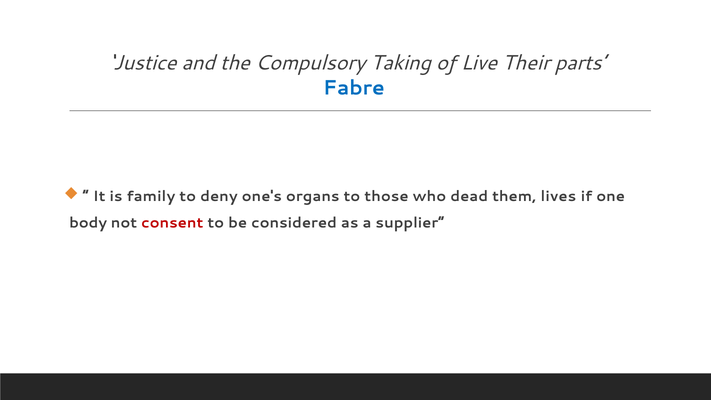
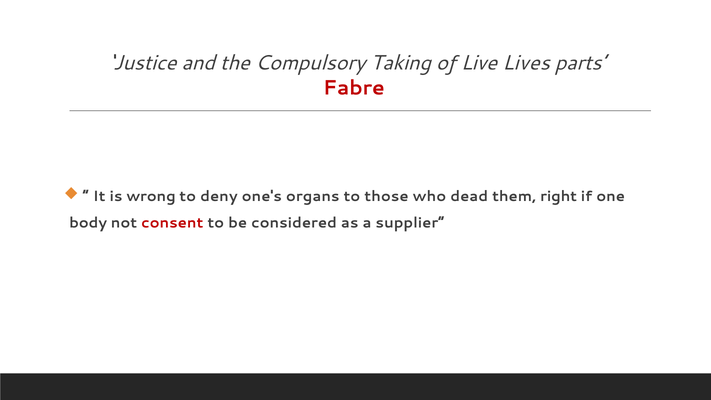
Their: Their -> Lives
Fabre colour: blue -> red
family: family -> wrong
lives: lives -> right
